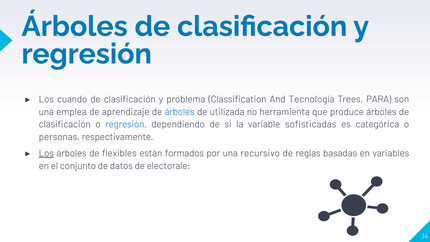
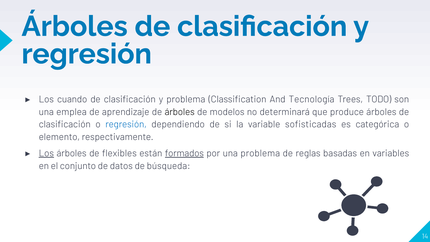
PARA: PARA -> TODO
árboles at (180, 112) colour: blue -> black
utilizada: utilizada -> modelos
herramienta: herramienta -> determinará
personas: personas -> elemento
formados underline: none -> present
una recursivo: recursivo -> problema
electorale: electorale -> búsqueda
